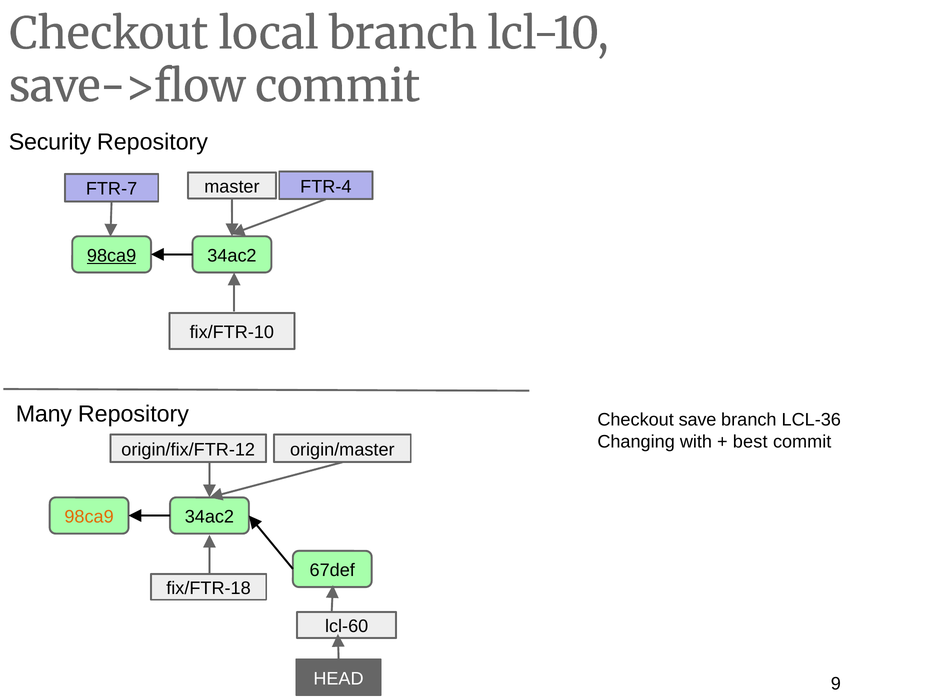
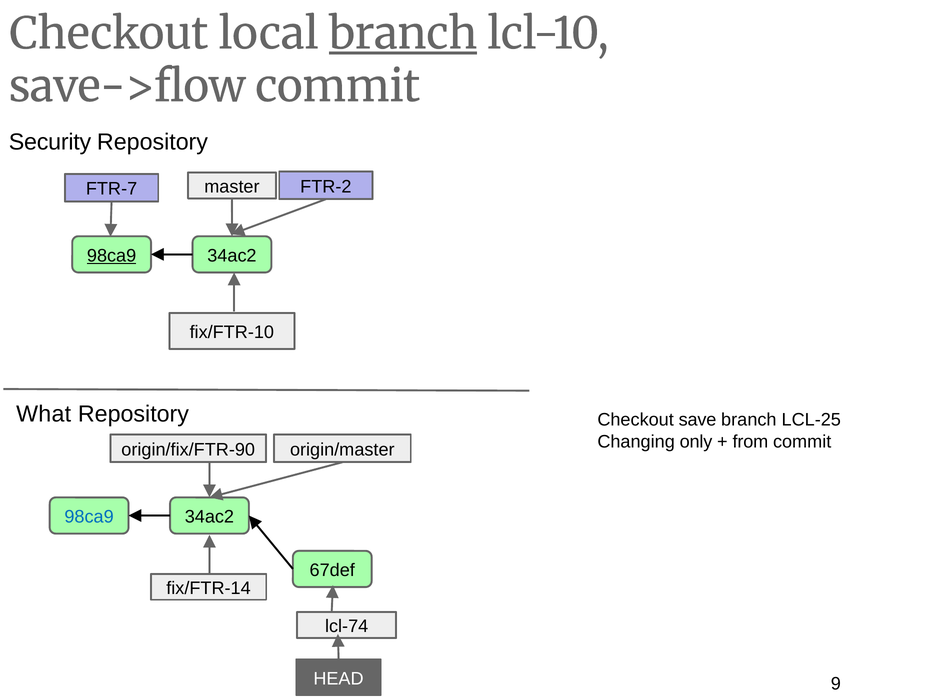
branch at (403, 34) underline: none -> present
FTR-4: FTR-4 -> FTR-2
Many: Many -> What
LCL-36: LCL-36 -> LCL-25
with: with -> only
best: best -> from
origin/fix/FTR-12: origin/fix/FTR-12 -> origin/fix/FTR-90
98ca9 at (89, 516) colour: orange -> blue
fix/FTR-18: fix/FTR-18 -> fix/FTR-14
lcl-60: lcl-60 -> lcl-74
